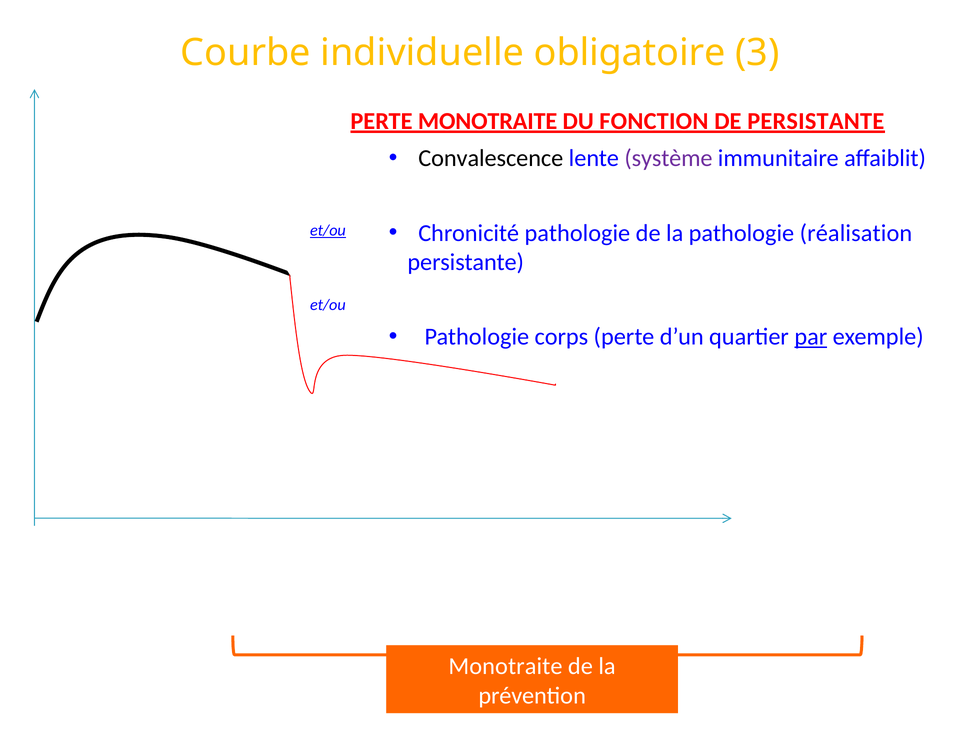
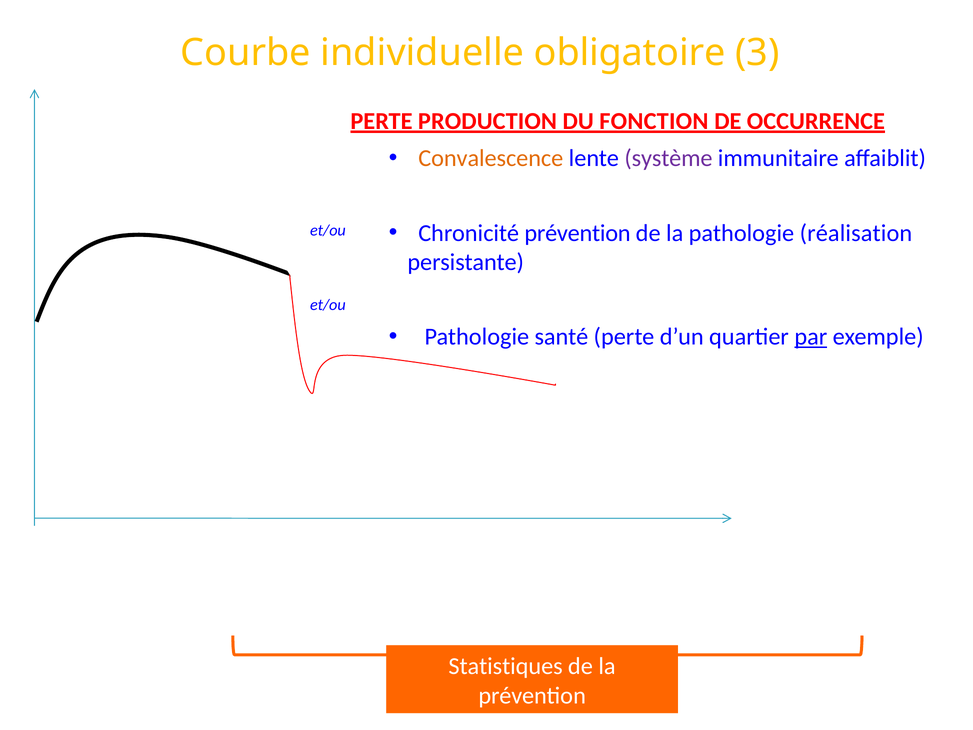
PERTE MONOTRAITE: MONOTRAITE -> PRODUCTION
DE PERSISTANTE: PERSISTANTE -> OCCURRENCE
Convalescence colour: black -> orange
Chronicité pathologie: pathologie -> prévention
et/ou at (328, 231) underline: present -> none
corps: corps -> santé
Monotraite at (505, 666): Monotraite -> Statistiques
